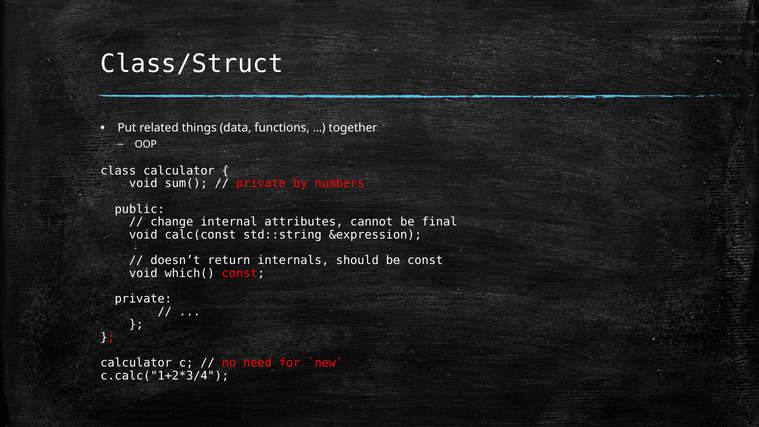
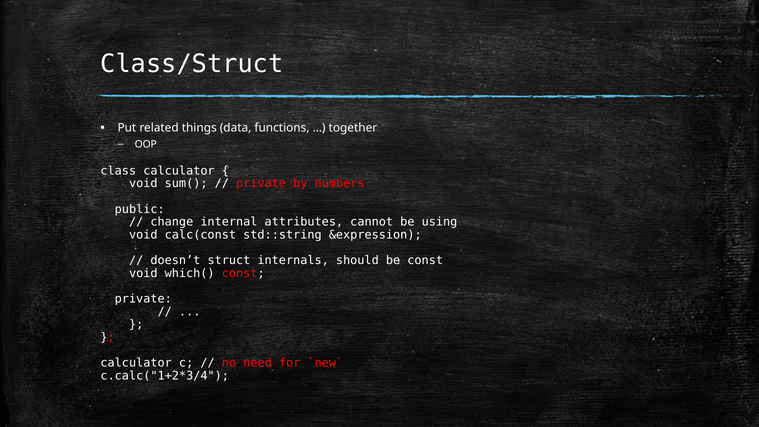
final: final -> using
return: return -> struct
